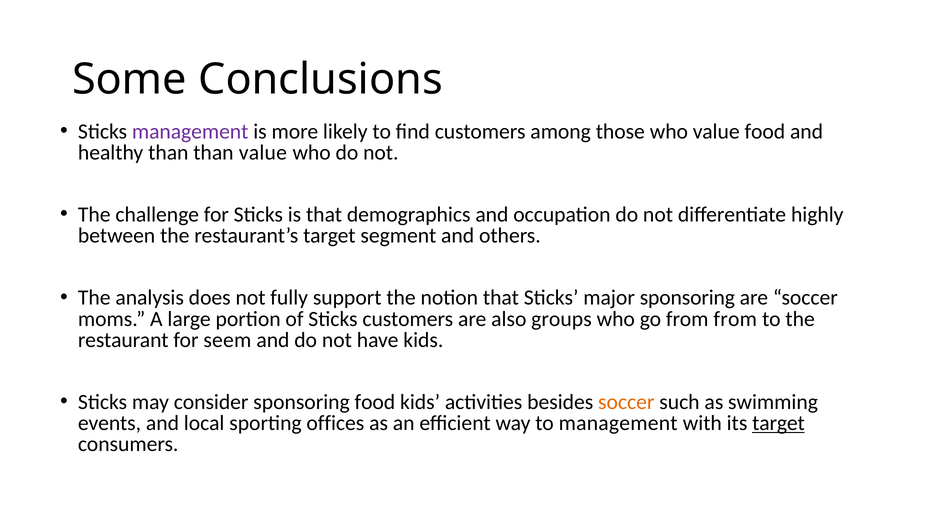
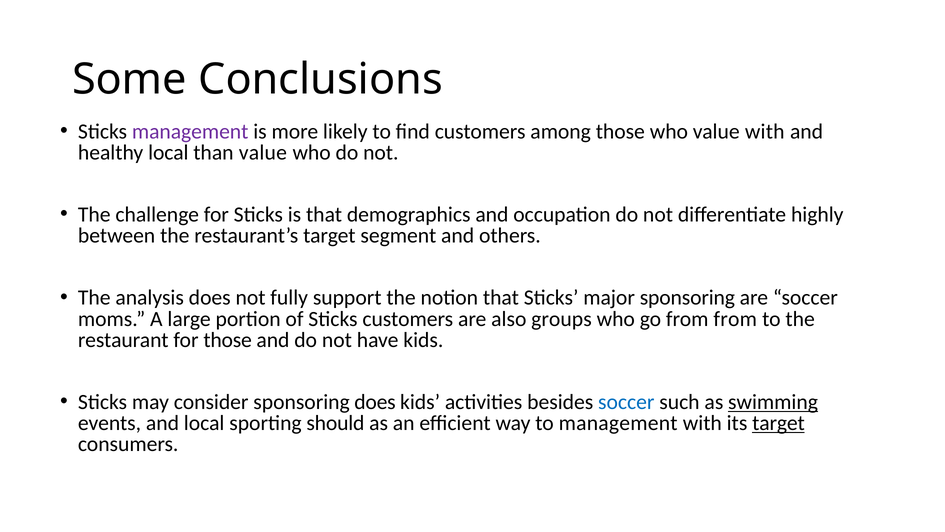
value food: food -> with
healthy than: than -> local
for seem: seem -> those
sponsoring food: food -> does
soccer at (626, 402) colour: orange -> blue
swimming underline: none -> present
offices: offices -> should
